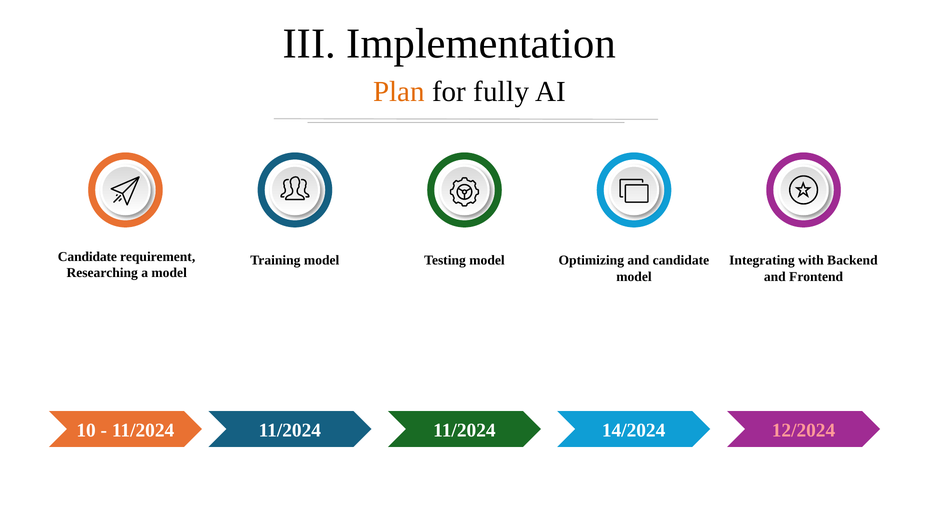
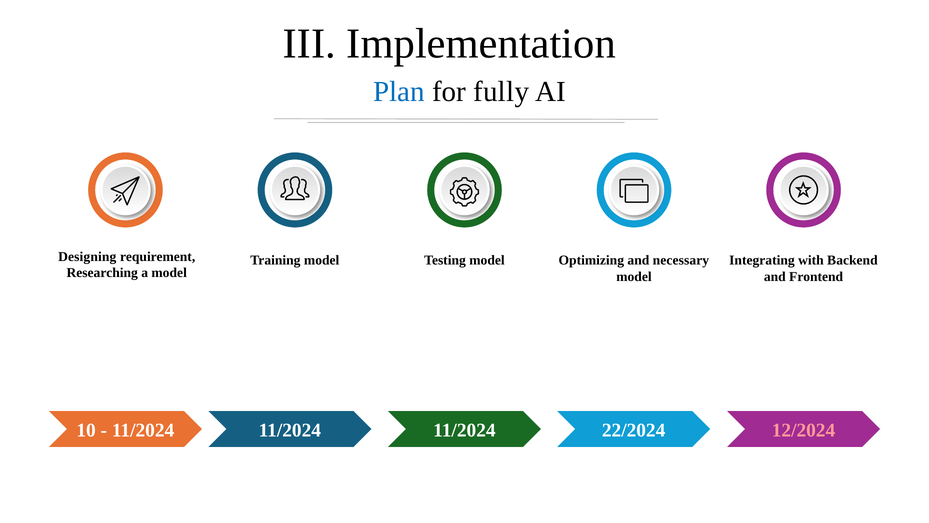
Plan colour: orange -> blue
Candidate at (87, 256): Candidate -> Designing
and candidate: candidate -> necessary
14/2024: 14/2024 -> 22/2024
